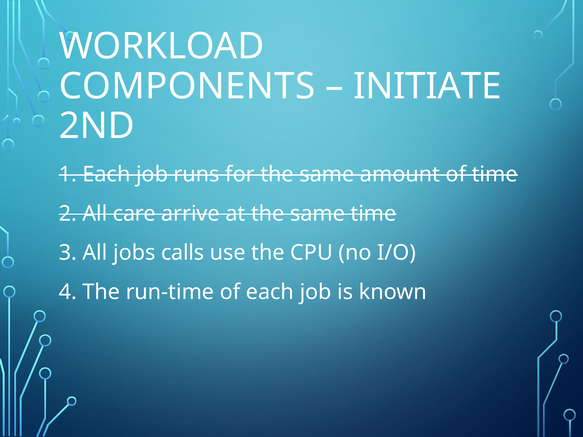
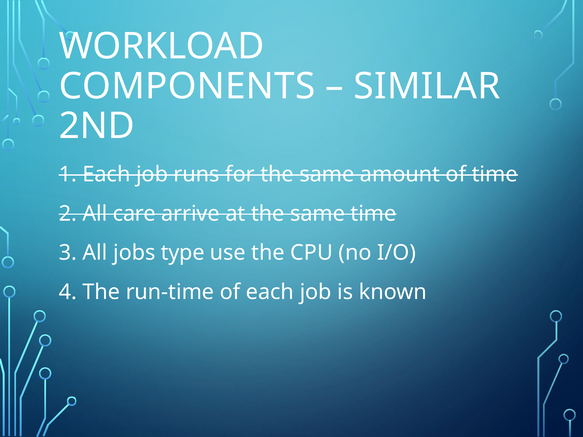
INITIATE: INITIATE -> SIMILAR
calls: calls -> type
